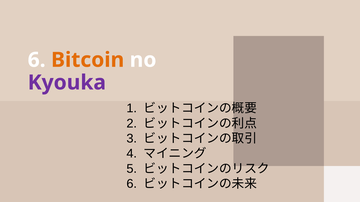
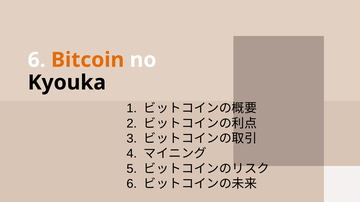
Kyouka colour: purple -> black
